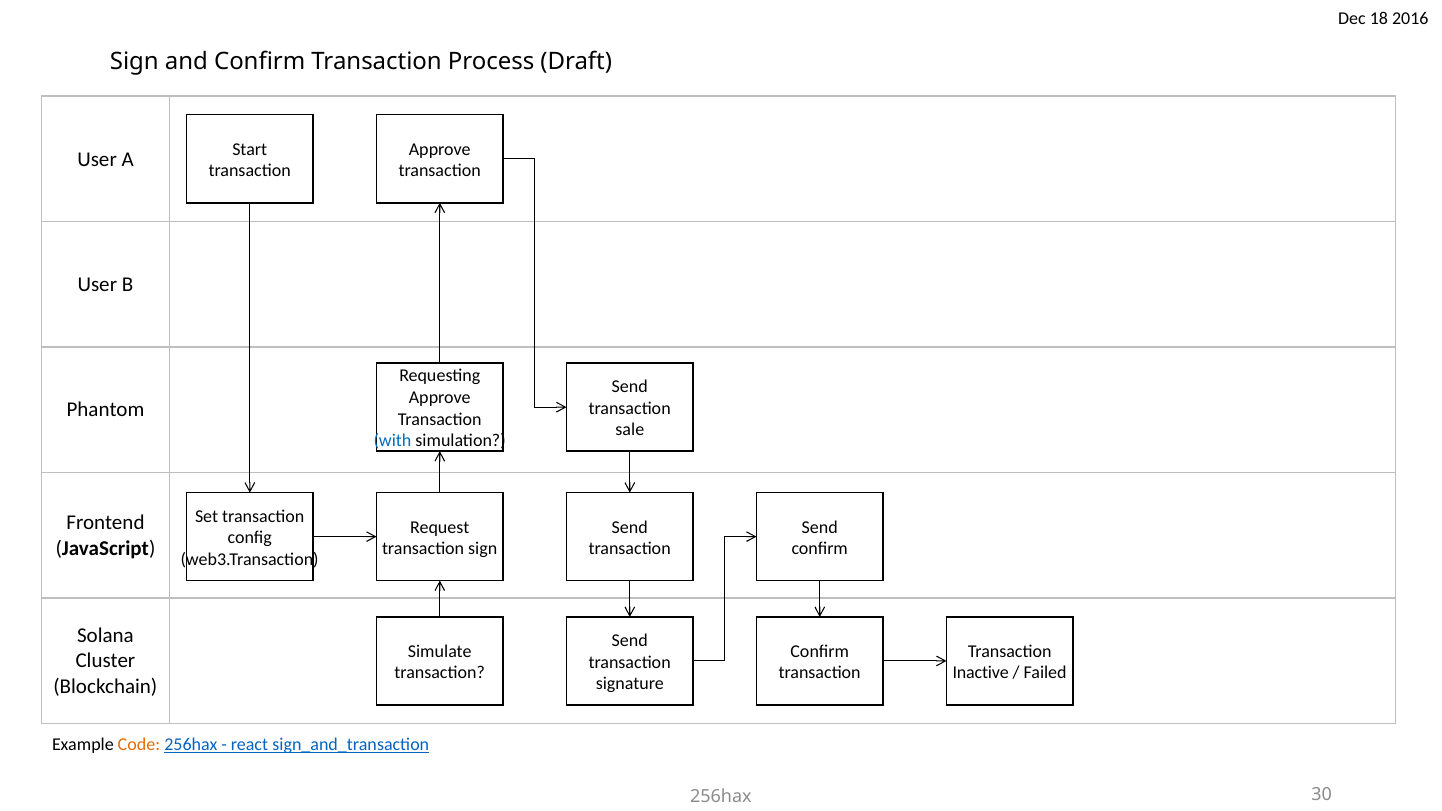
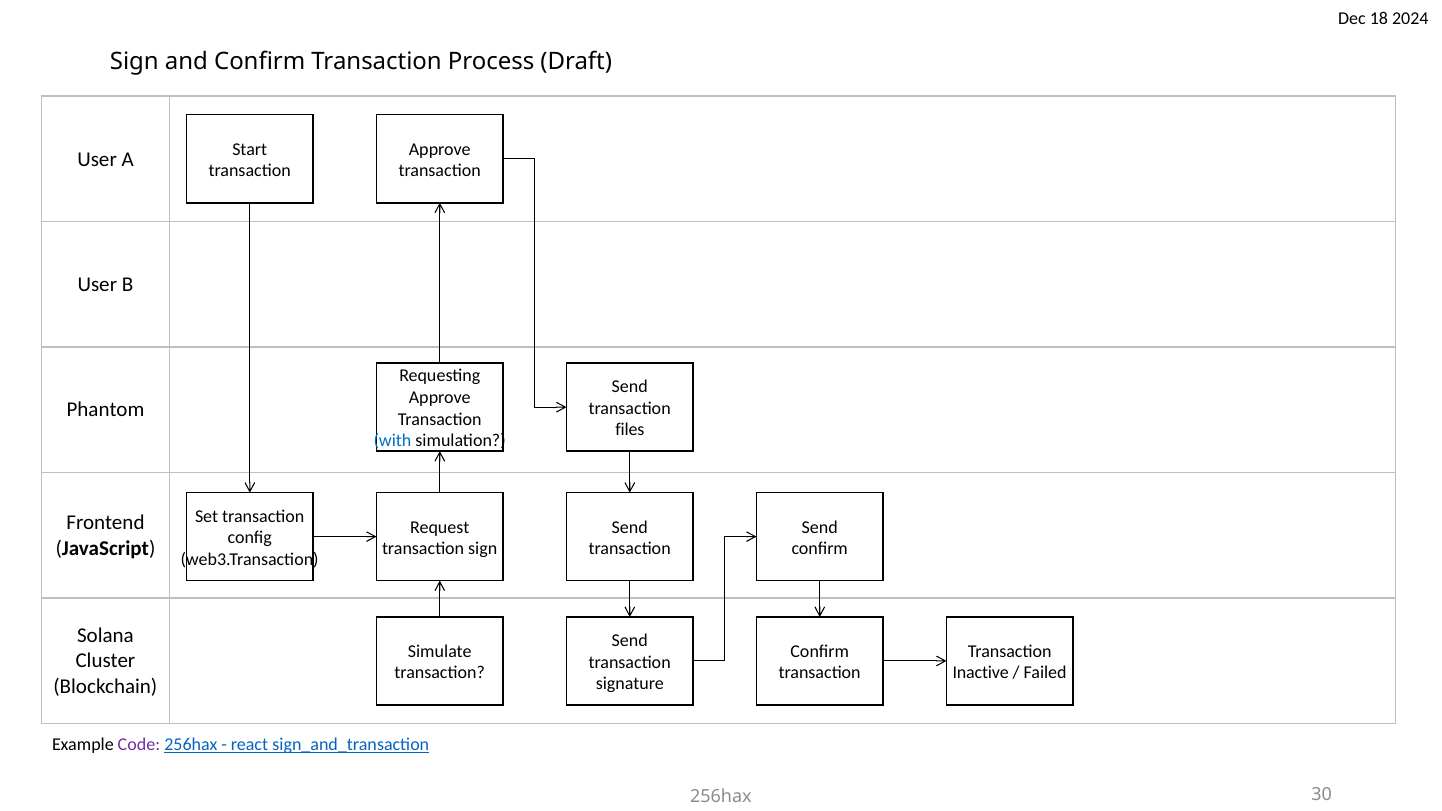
2016: 2016 -> 2024
sale: sale -> files
Code colour: orange -> purple
